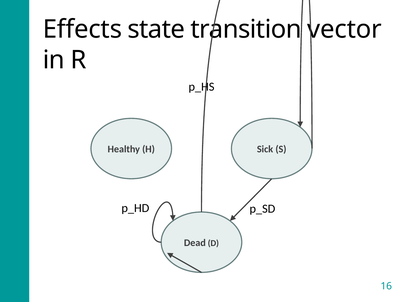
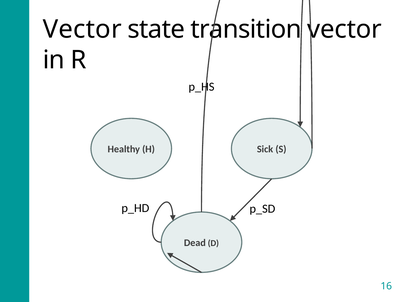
Effects at (82, 29): Effects -> Vector
